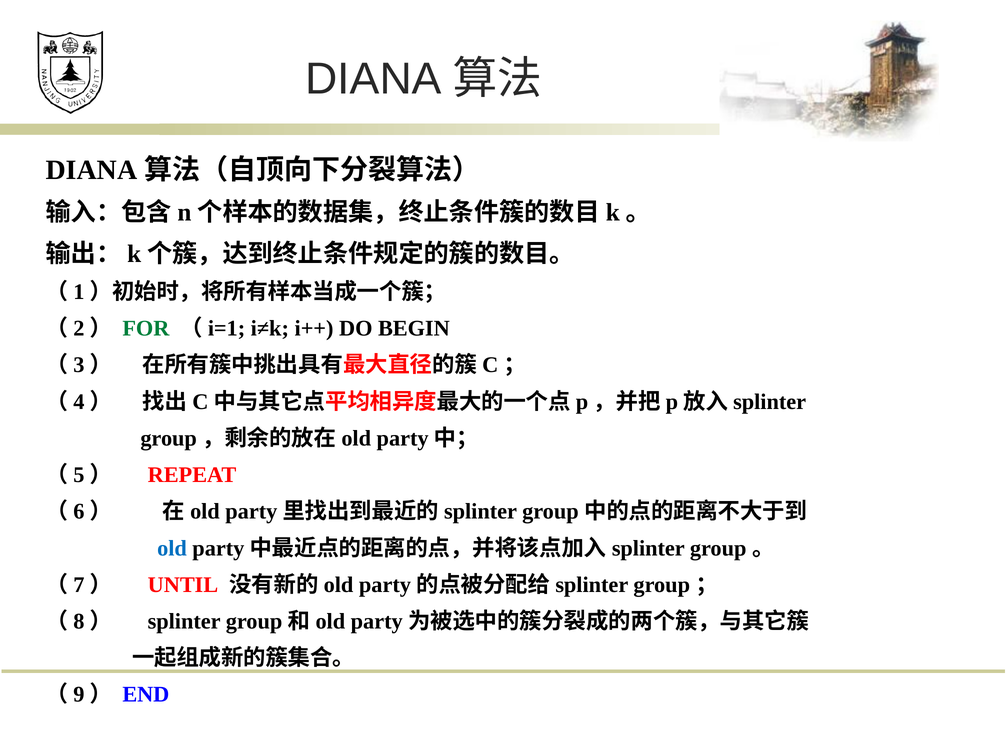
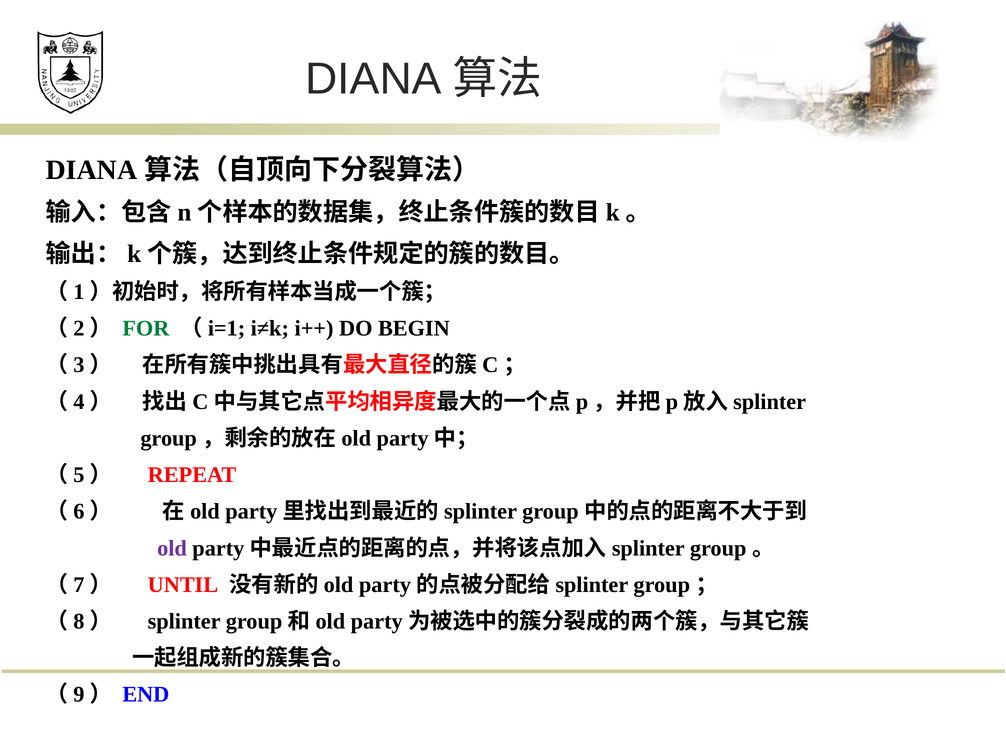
old colour: blue -> purple
